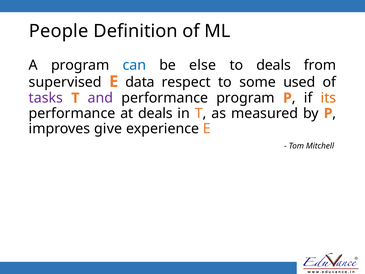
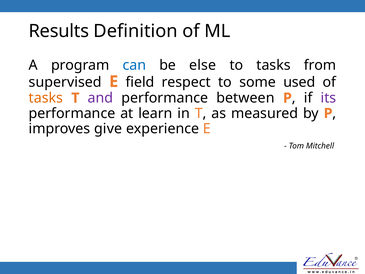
People: People -> Results
to deals: deals -> tasks
data: data -> field
tasks at (46, 98) colour: purple -> orange
performance program: program -> between
its colour: orange -> purple
at deals: deals -> learn
